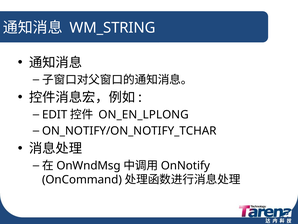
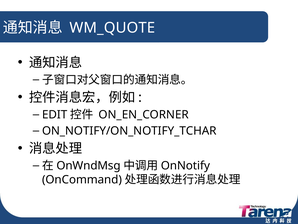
WM_STRING: WM_STRING -> WM_QUOTE
ON_EN_LPLONG: ON_EN_LPLONG -> ON_EN_CORNER
